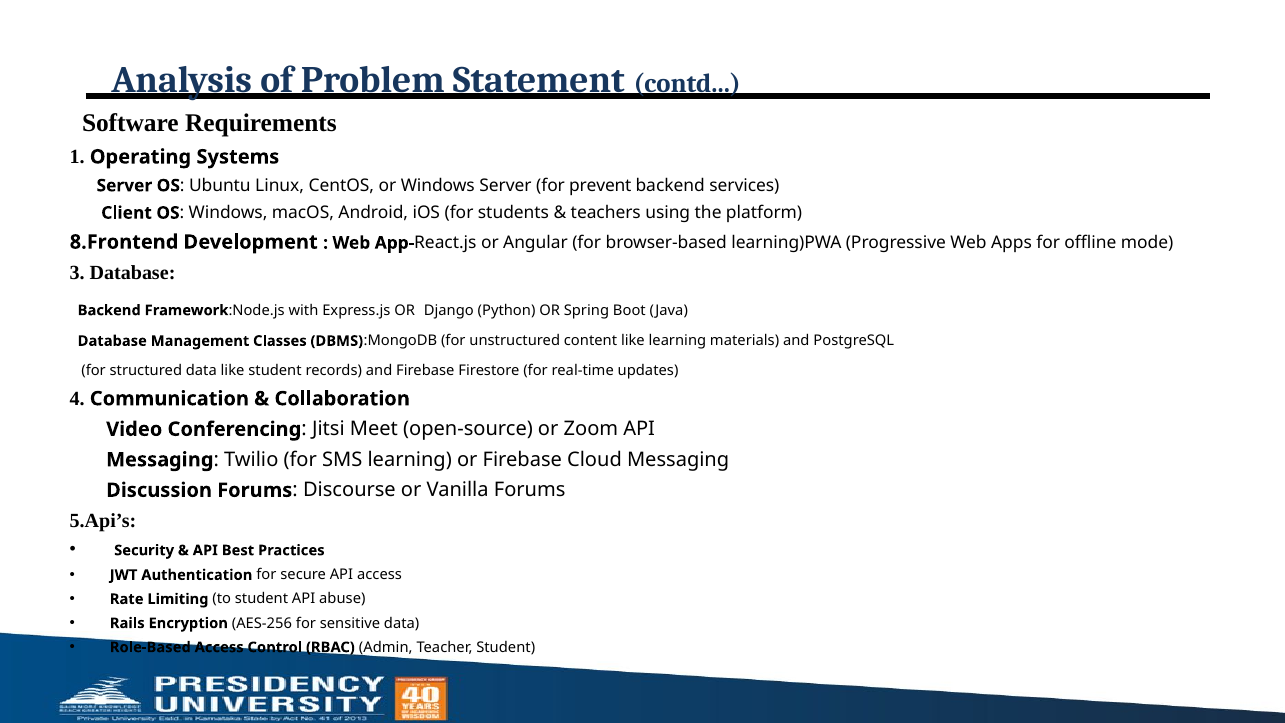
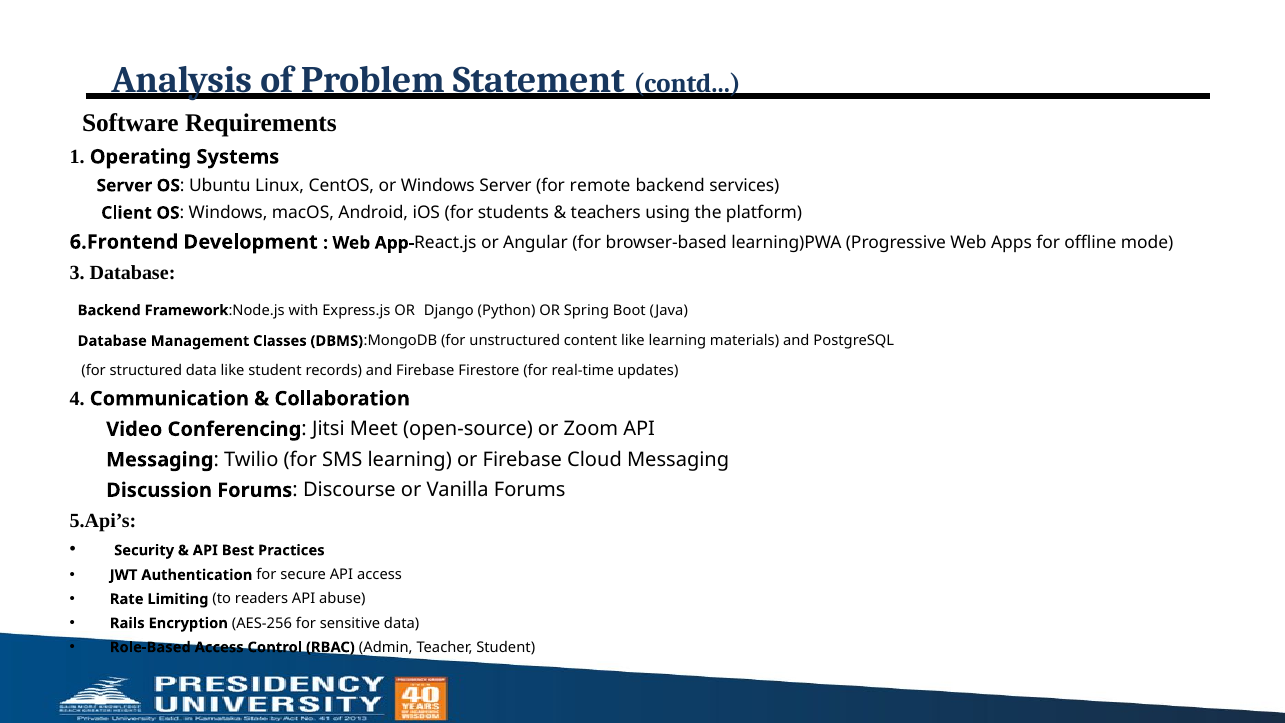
prevent: prevent -> remote
8.Frontend: 8.Frontend -> 6.Frontend
to student: student -> readers
